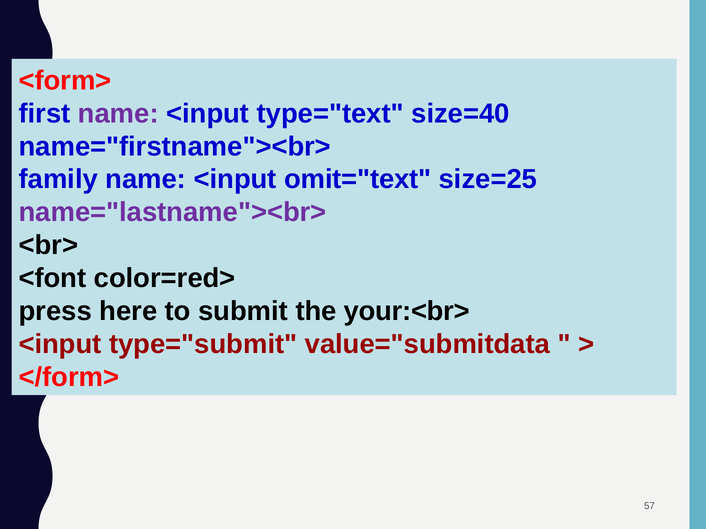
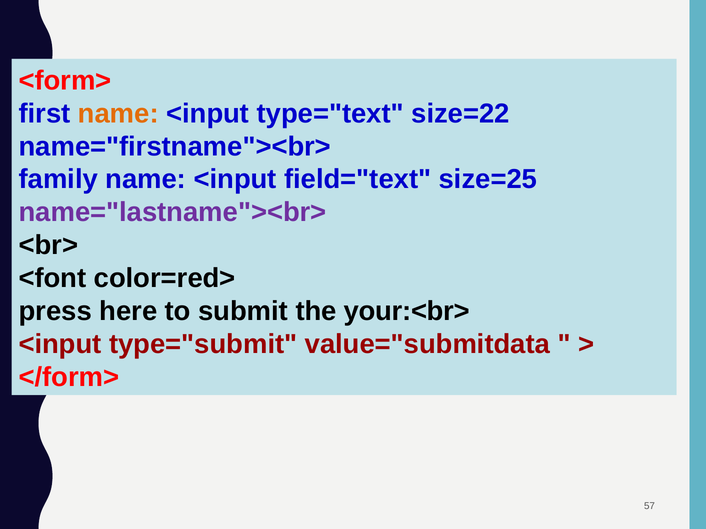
name at (118, 114) colour: purple -> orange
size=40: size=40 -> size=22
omit="text: omit="text -> field="text
